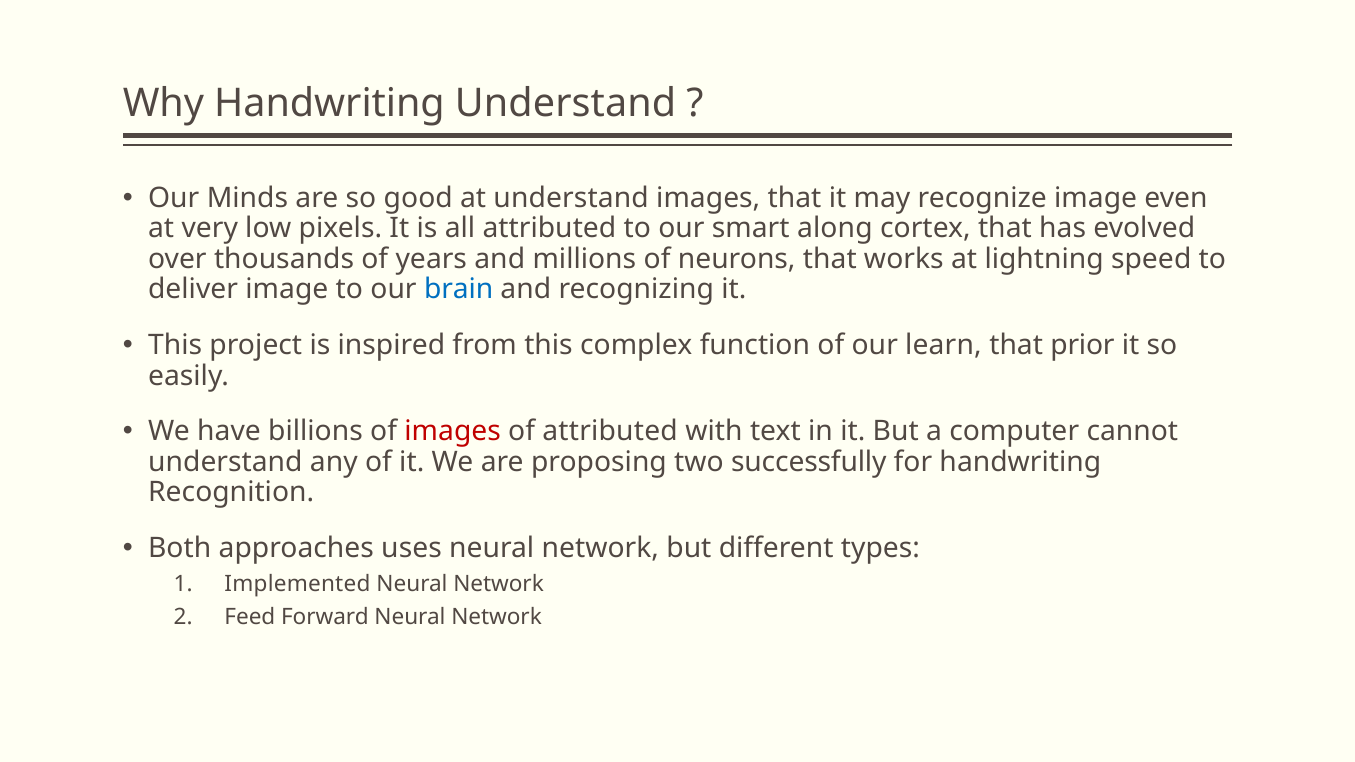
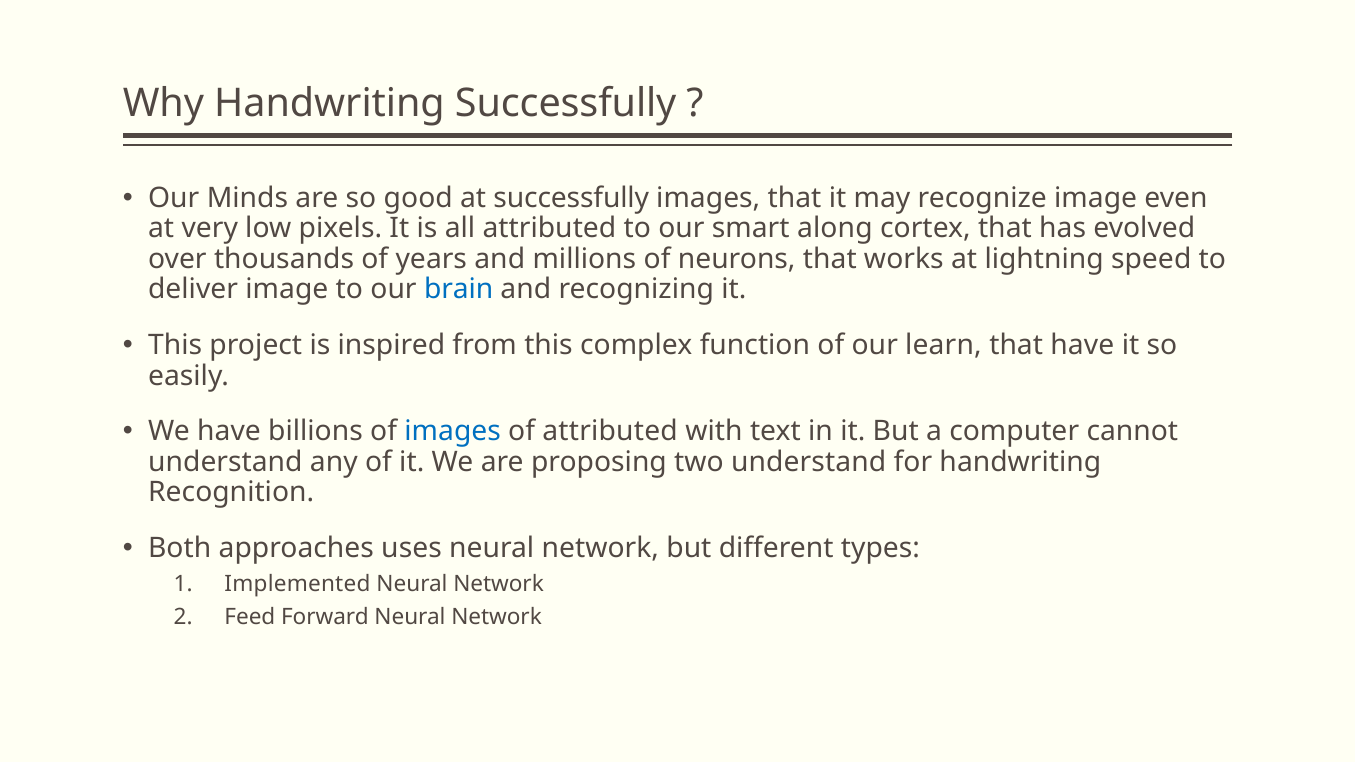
Handwriting Understand: Understand -> Successfully
at understand: understand -> successfully
that prior: prior -> have
images at (453, 432) colour: red -> blue
two successfully: successfully -> understand
